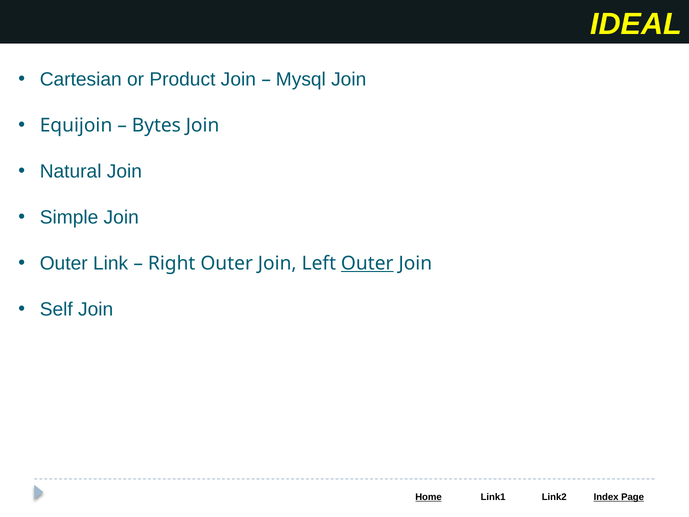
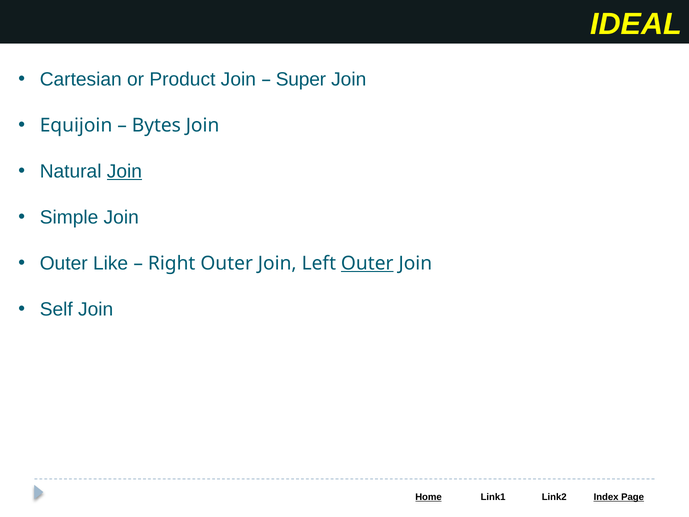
Mysql: Mysql -> Super
Join at (124, 171) underline: none -> present
Link: Link -> Like
